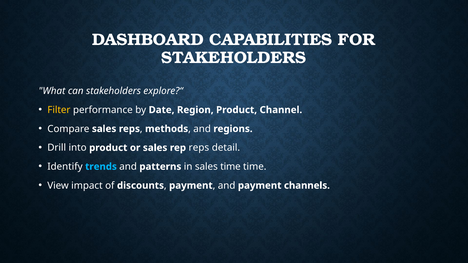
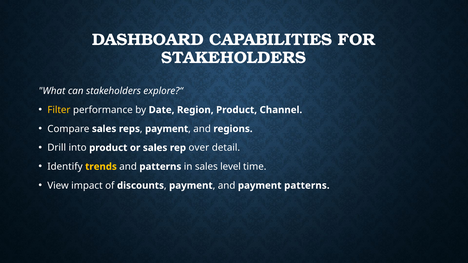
methods at (167, 129): methods -> payment
rep reps: reps -> over
trends colour: light blue -> yellow
sales time: time -> level
payment channels: channels -> patterns
